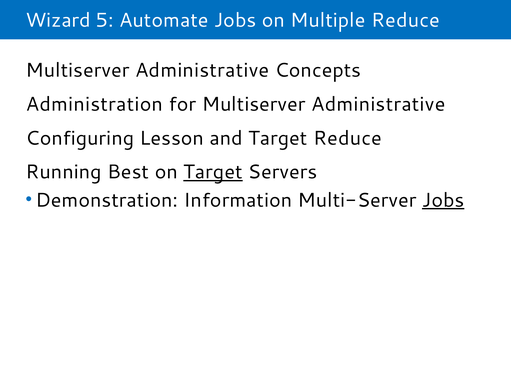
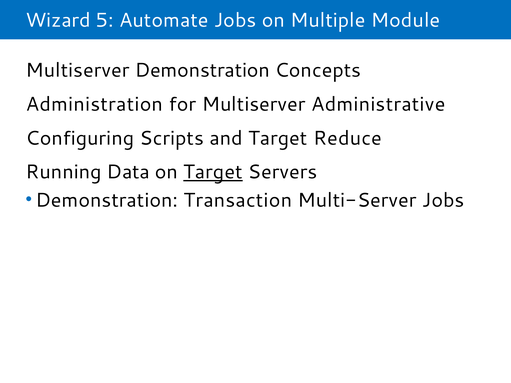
Multiple Reduce: Reduce -> Module
Administrative at (202, 70): Administrative -> Demonstration
Lesson: Lesson -> Scripts
Best: Best -> Data
Information: Information -> Transaction
Jobs at (443, 200) underline: present -> none
